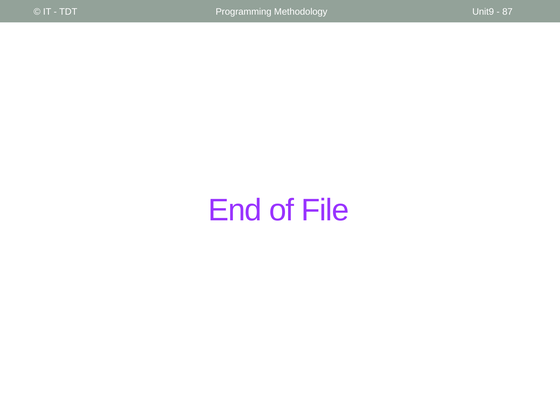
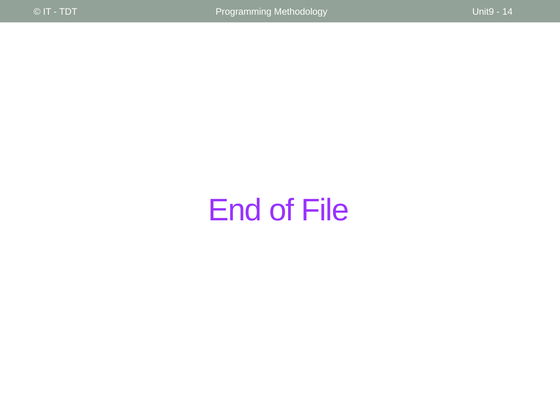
87: 87 -> 14
